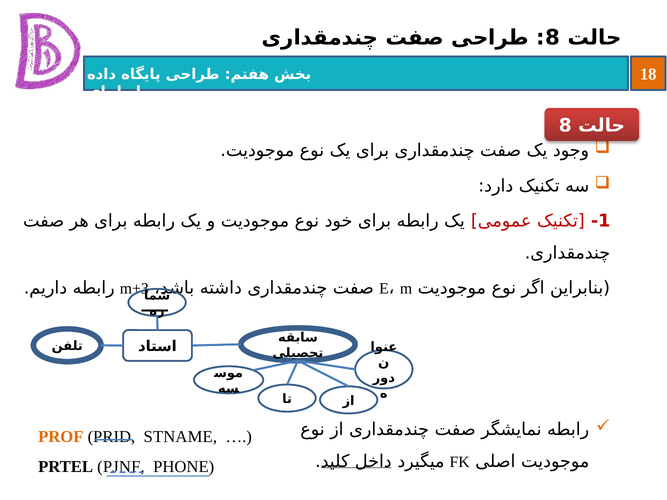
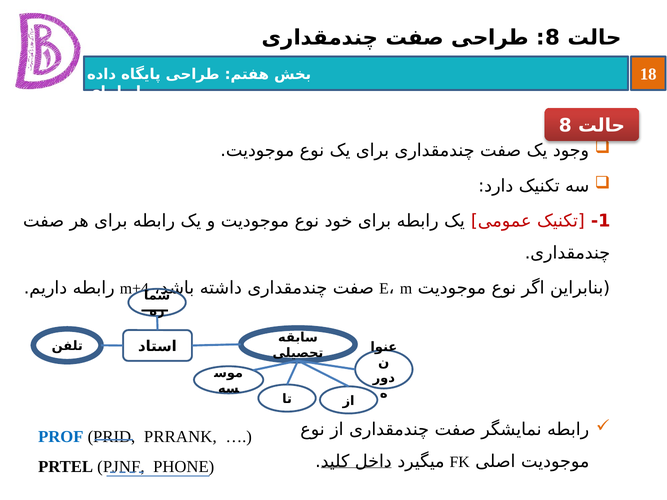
m+3: m+3 -> m+4
PROF colour: orange -> blue
STNAME: STNAME -> PRRANK
